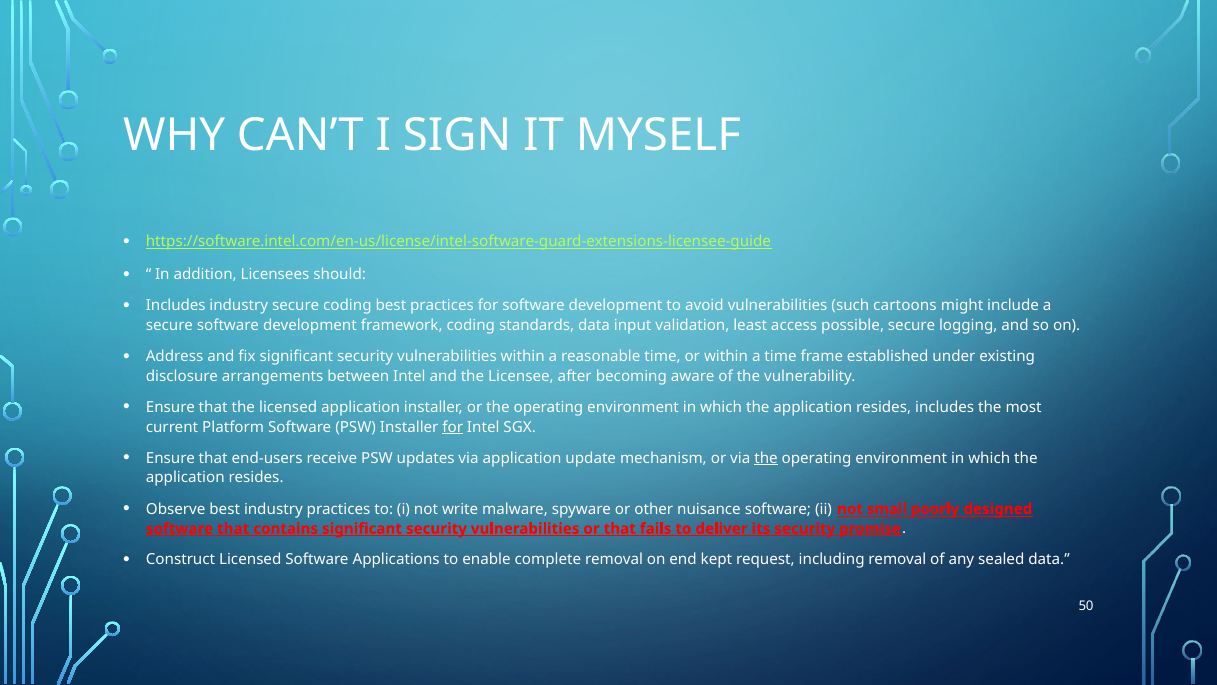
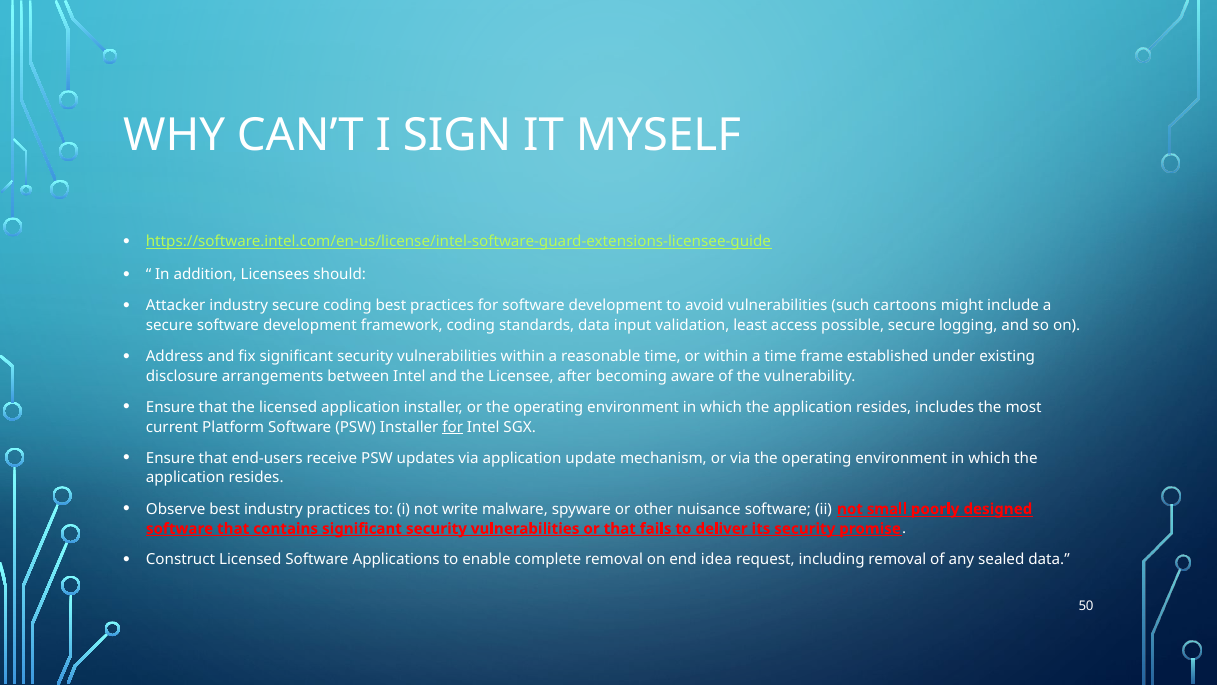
Includes at (176, 306): Includes -> Attacker
the at (766, 458) underline: present -> none
kept: kept -> idea
